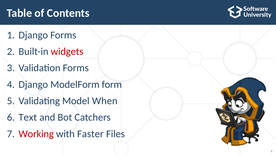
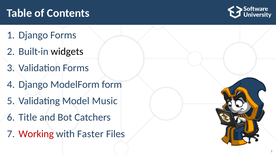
widgets colour: red -> black
When: When -> Music
Text: Text -> Title
